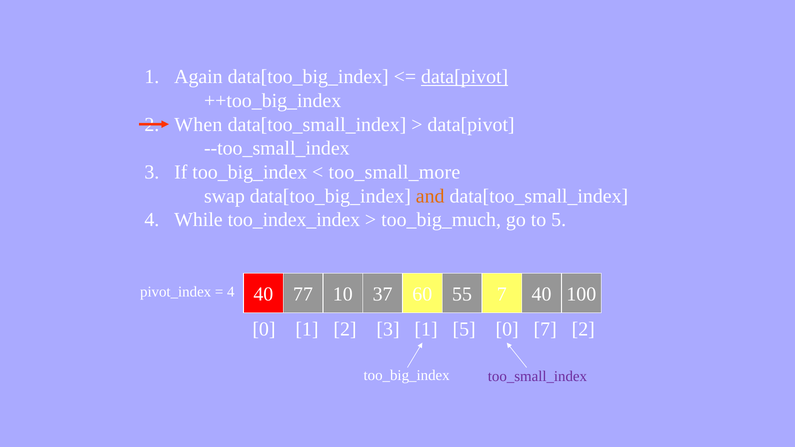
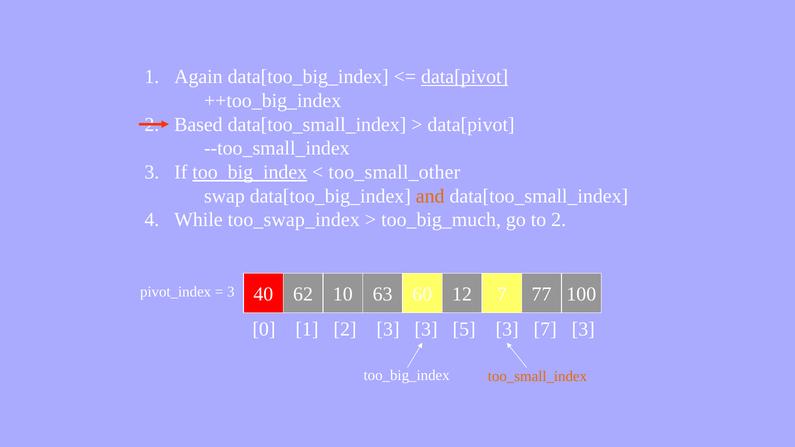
When: When -> Based
too_big_index at (250, 172) underline: none -> present
too_small_more: too_small_more -> too_small_other
too_index_index: too_index_index -> too_swap_index
to 5: 5 -> 2
4 at (231, 292): 4 -> 3
77: 77 -> 62
37: 37 -> 63
55: 55 -> 12
7 40: 40 -> 77
3 1: 1 -> 3
5 0: 0 -> 3
7 2: 2 -> 3
too_small_index colour: purple -> orange
